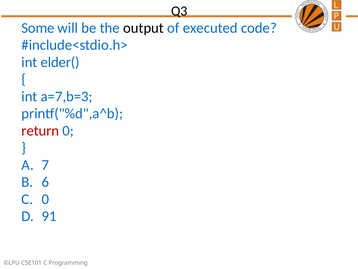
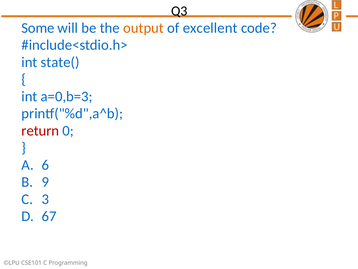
output colour: black -> orange
executed: executed -> excellent
elder(: elder( -> state(
a=7,b=3: a=7,b=3 -> a=0,b=3
7: 7 -> 6
6: 6 -> 9
0 at (45, 199): 0 -> 3
91: 91 -> 67
